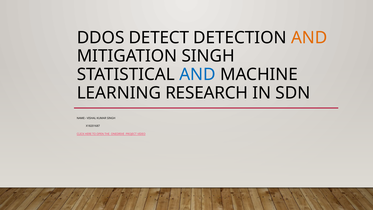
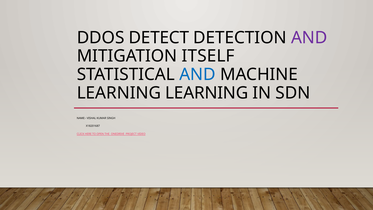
AND at (309, 38) colour: orange -> purple
MITIGATION SINGH: SINGH -> ITSELF
LEARNING RESEARCH: RESEARCH -> LEARNING
